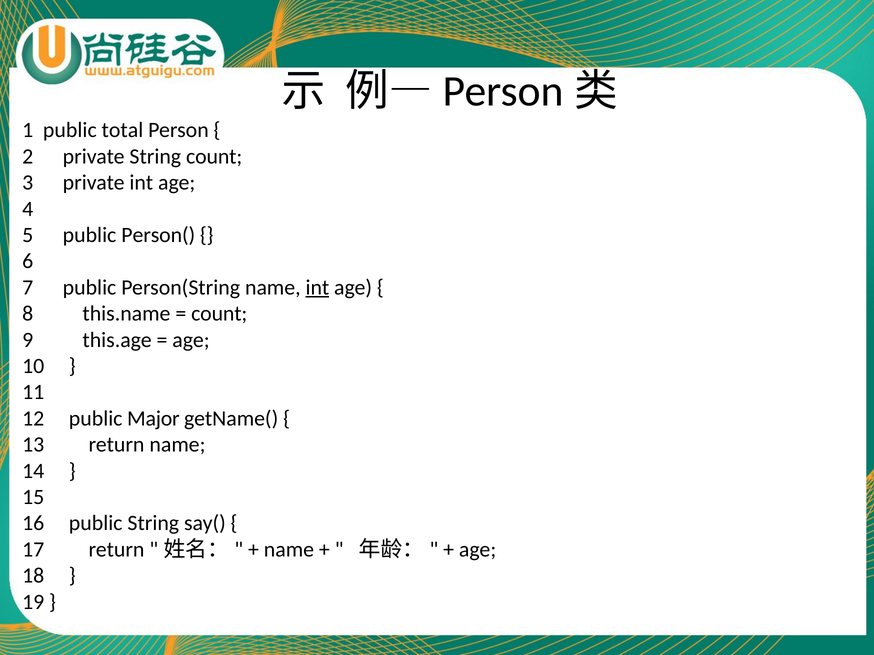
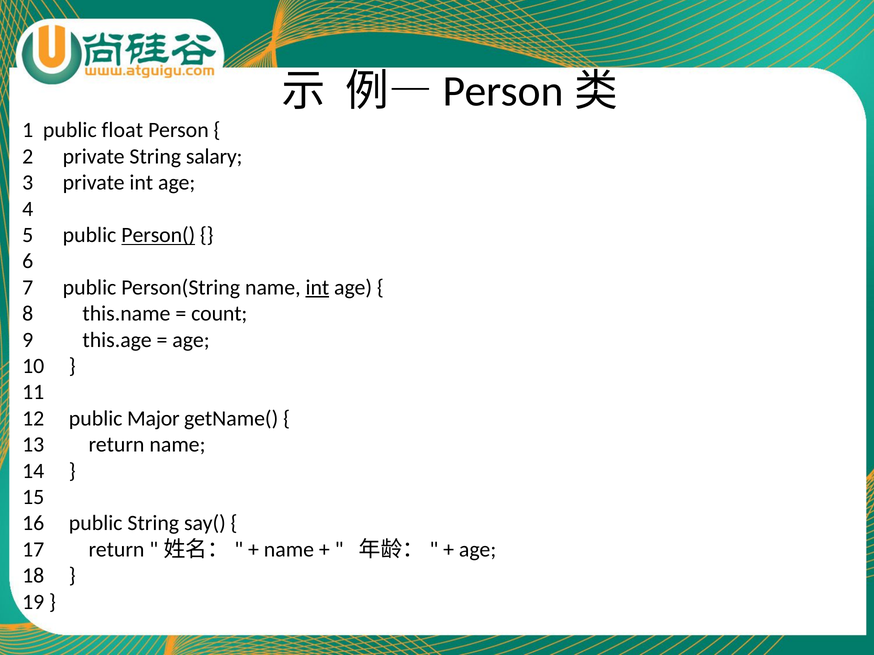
total: total -> float
String count: count -> salary
Person( underline: none -> present
